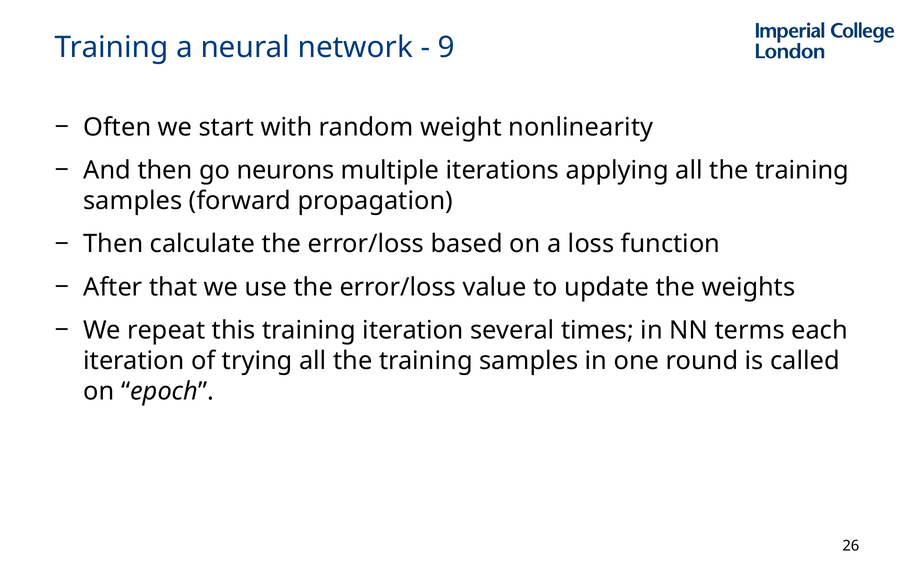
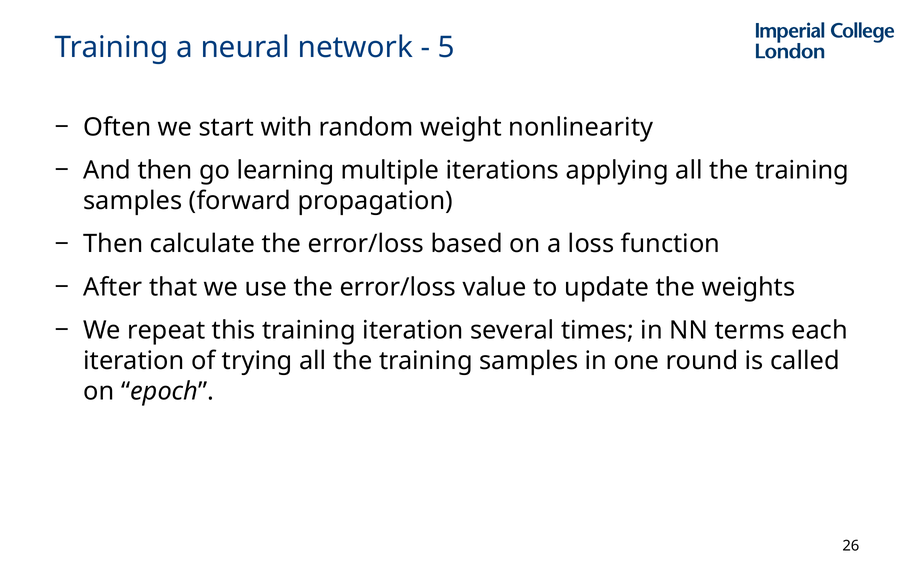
9: 9 -> 5
neurons: neurons -> learning
